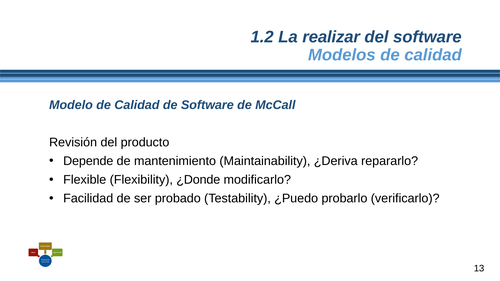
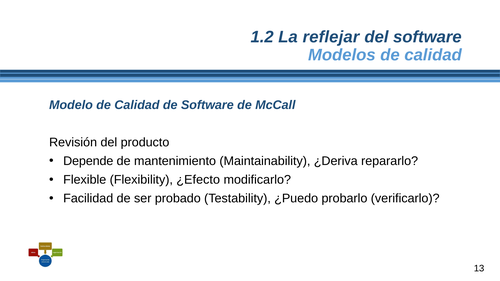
realizar: realizar -> reflejar
¿Donde: ¿Donde -> ¿Efecto
